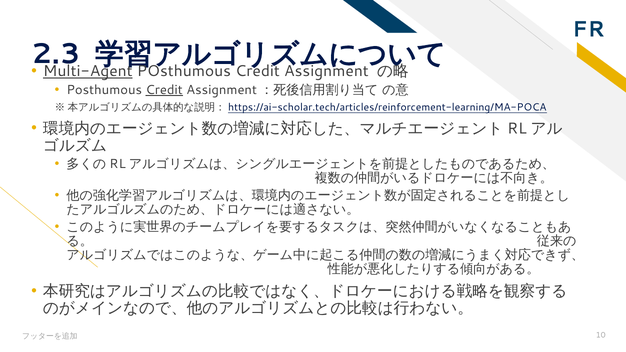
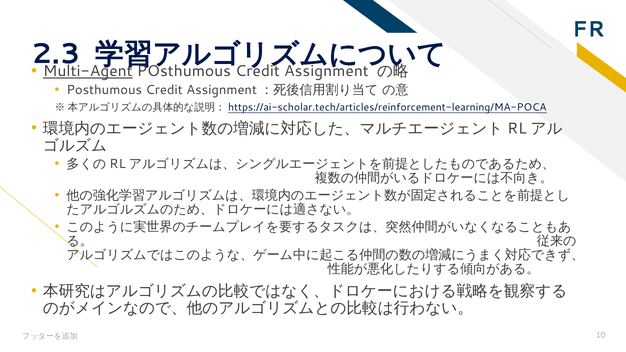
Credit at (164, 90) underline: present -> none
